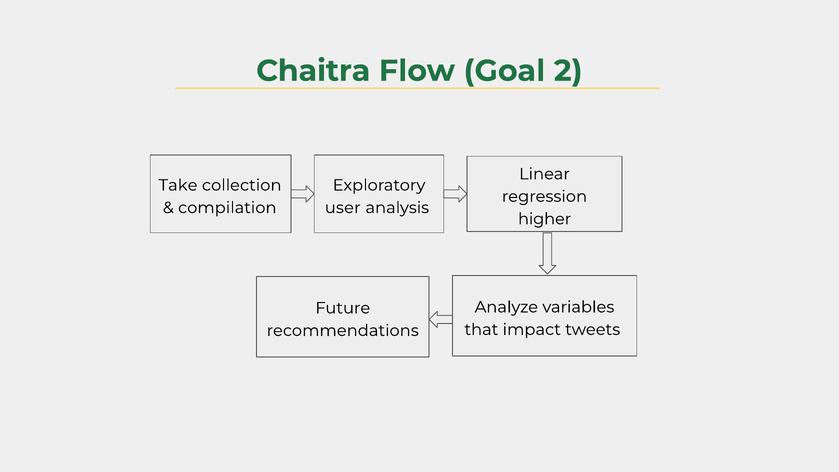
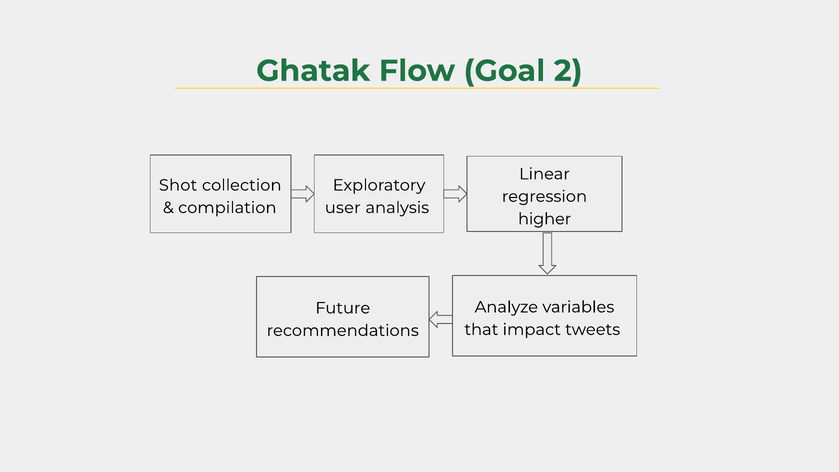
Chaitra: Chaitra -> Ghatak
Take: Take -> Shot
